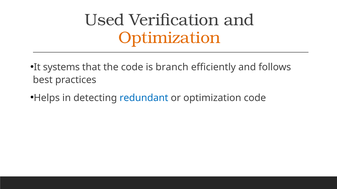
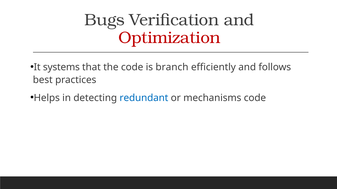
Used: Used -> Bugs
Optimization at (169, 38) colour: orange -> red
or optimization: optimization -> mechanisms
